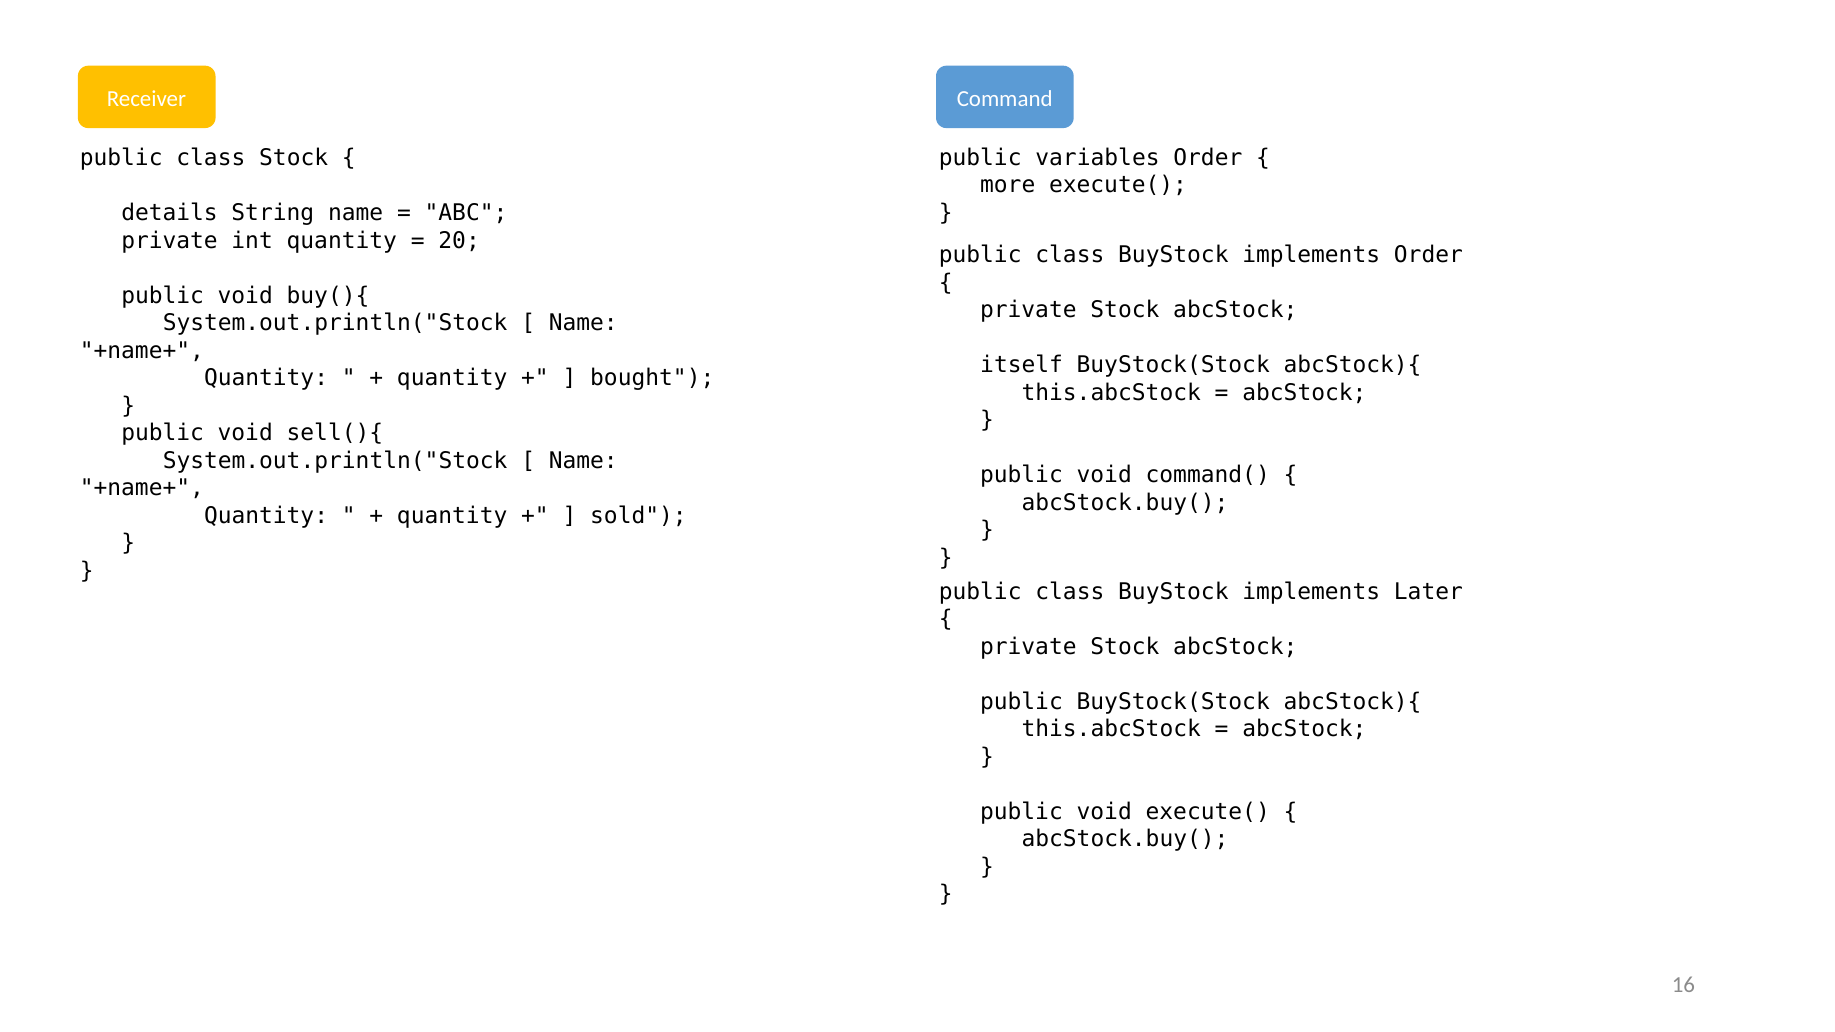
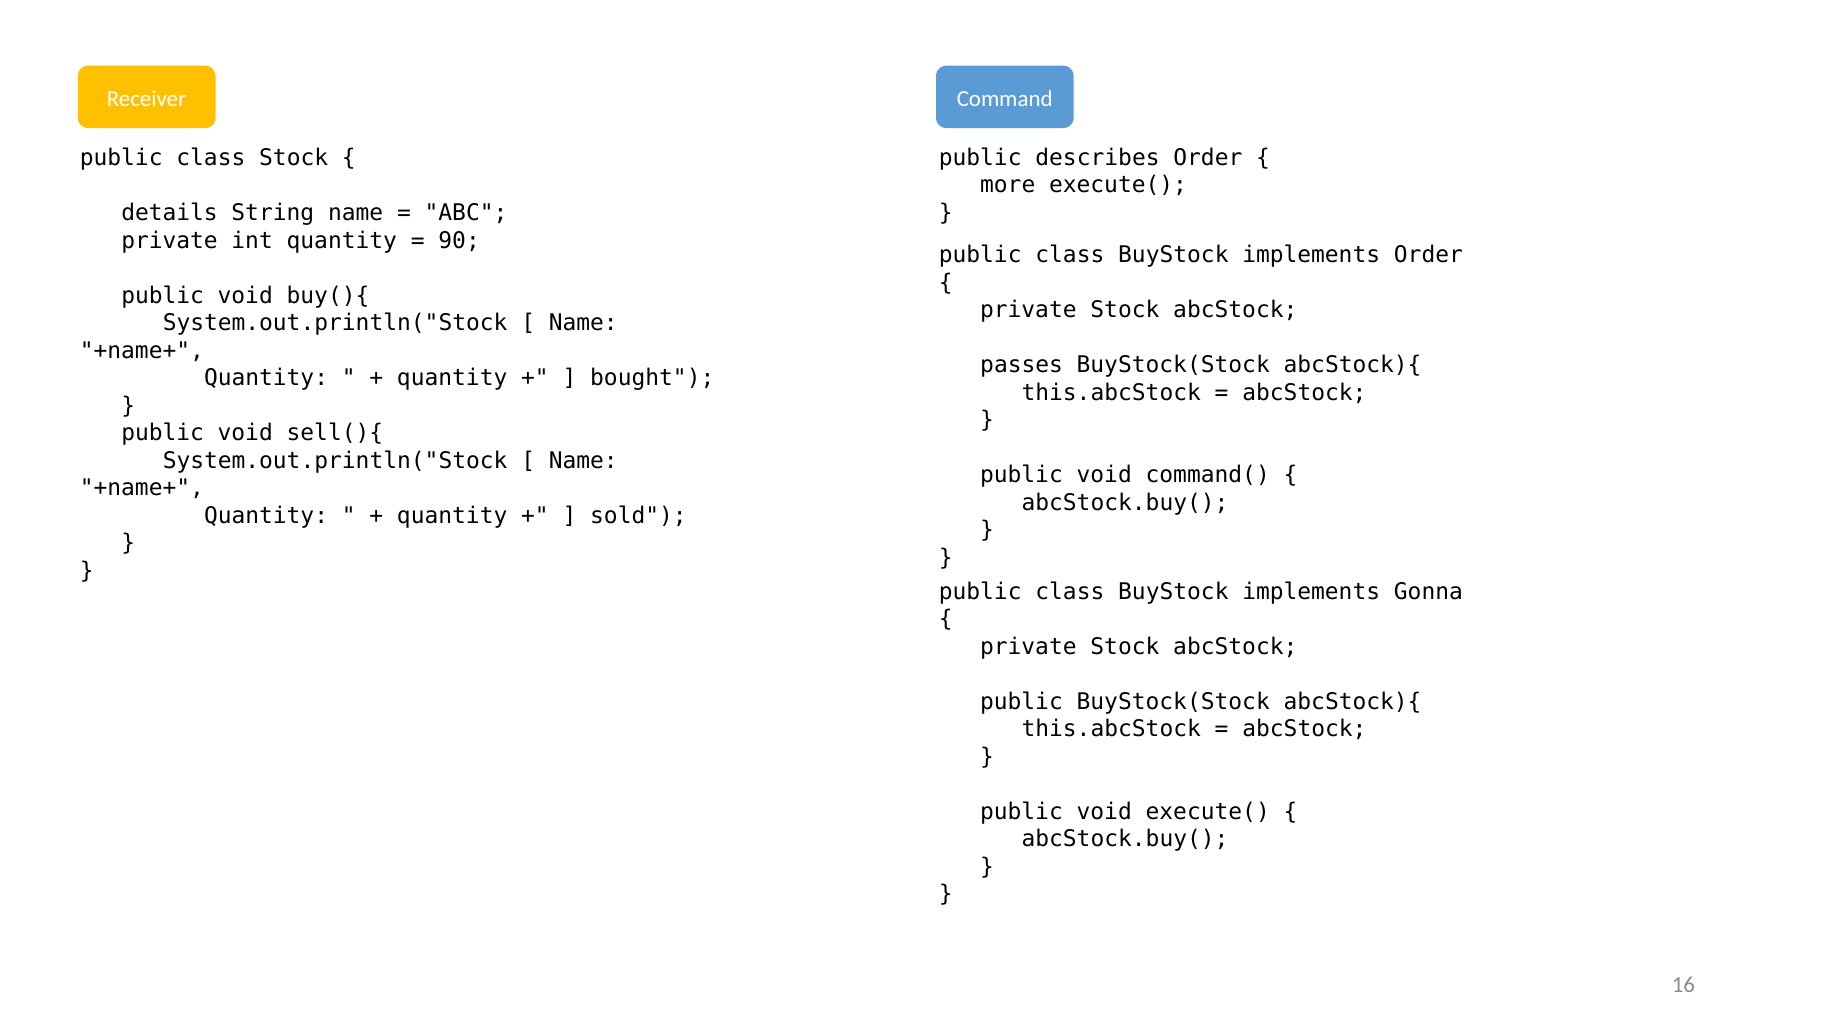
variables: variables -> describes
20: 20 -> 90
itself: itself -> passes
Later: Later -> Gonna
